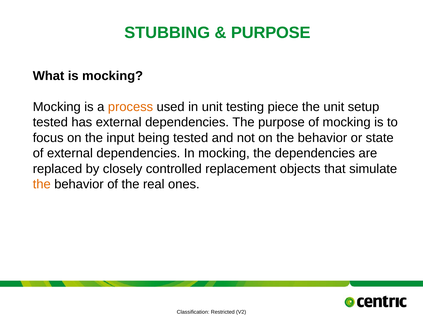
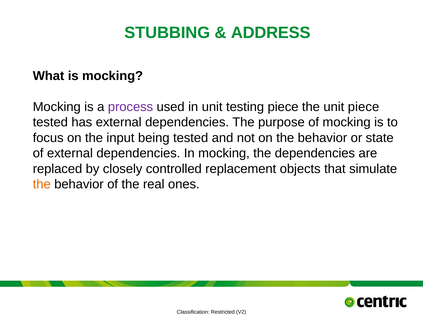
PURPOSE at (271, 33): PURPOSE -> ADDRESS
process colour: orange -> purple
unit setup: setup -> piece
